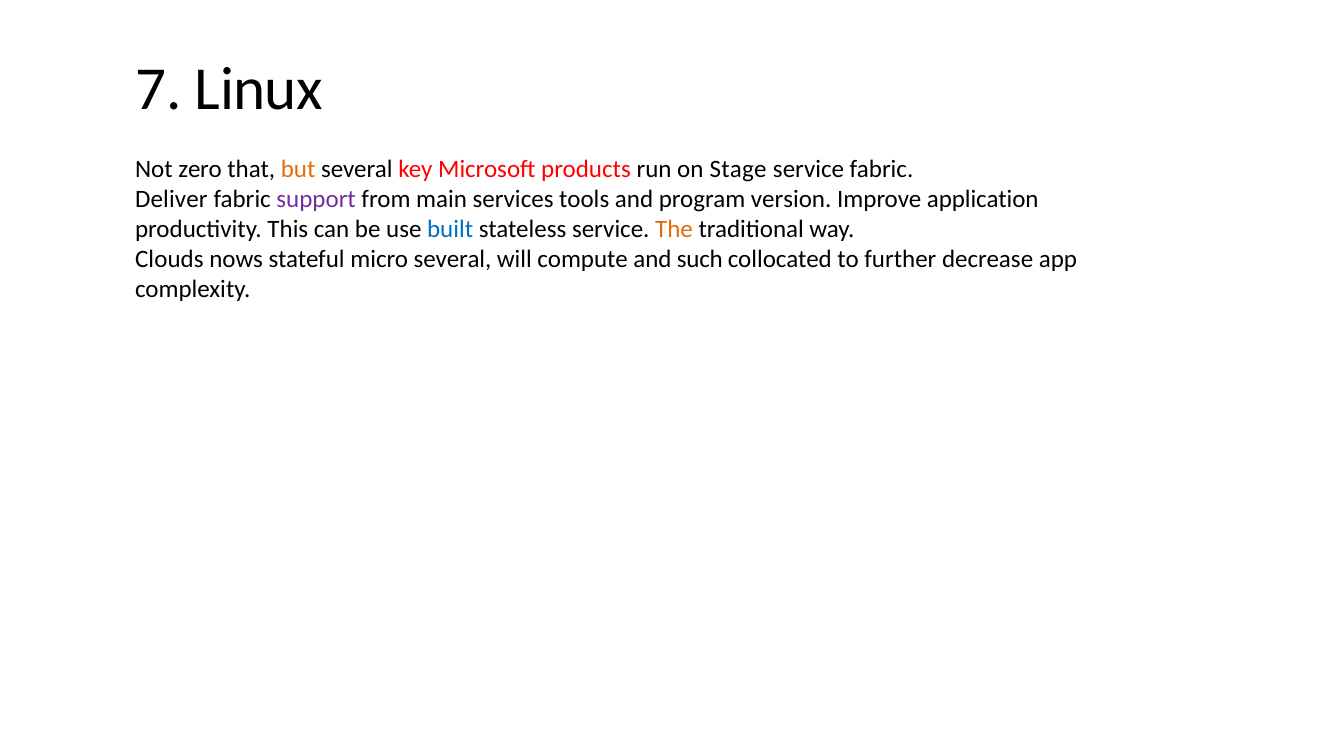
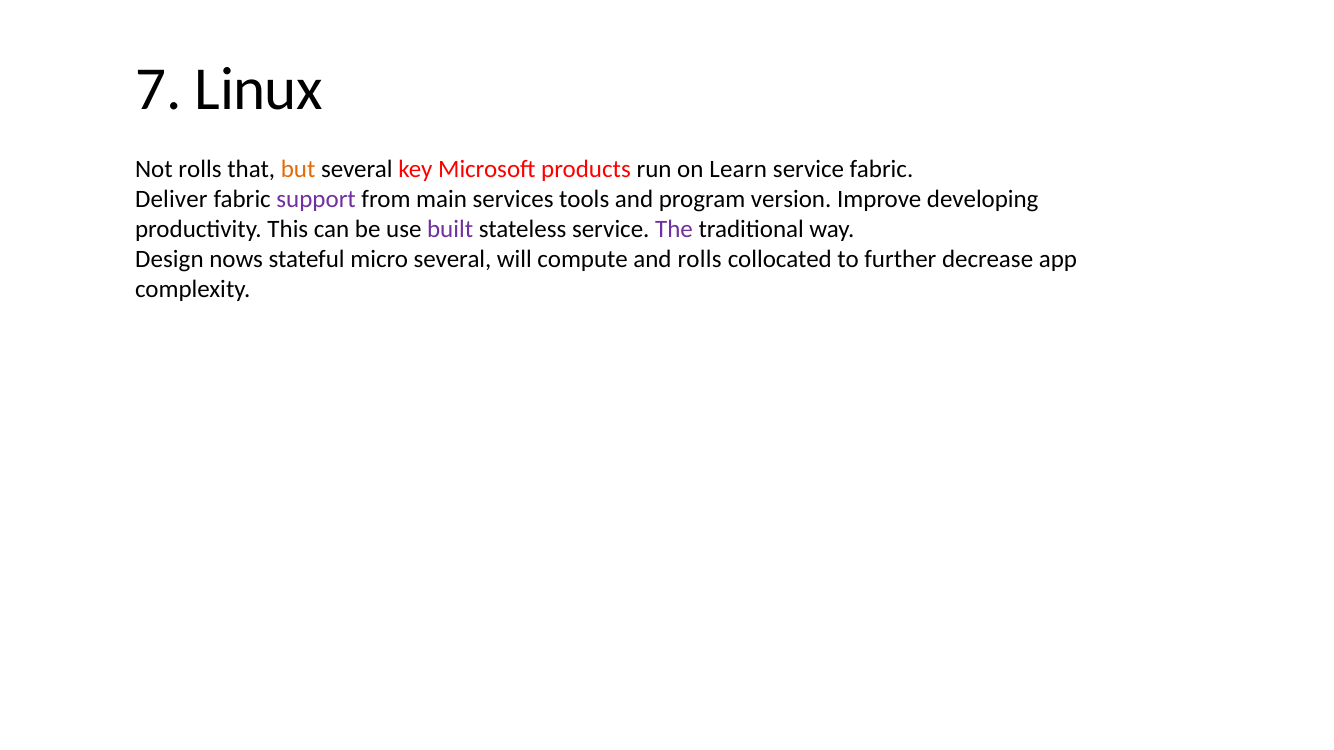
Not zero: zero -> rolls
Stage: Stage -> Learn
application: application -> developing
built colour: blue -> purple
The colour: orange -> purple
Clouds: Clouds -> Design
and such: such -> rolls
